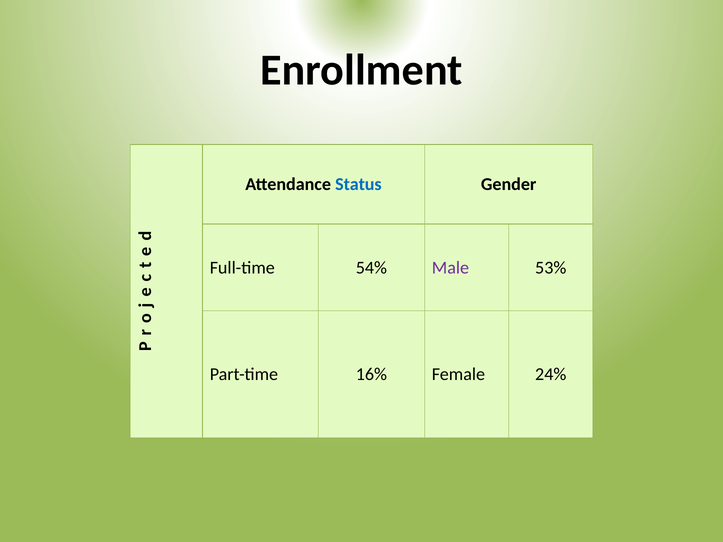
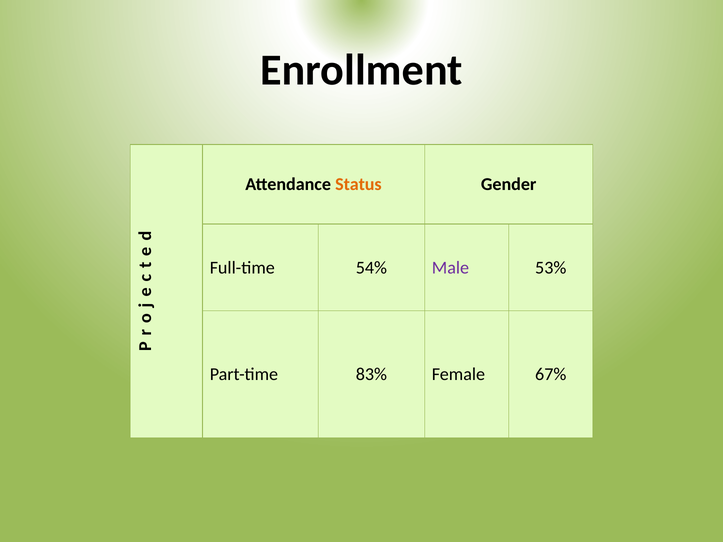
Status colour: blue -> orange
16%: 16% -> 83%
24%: 24% -> 67%
